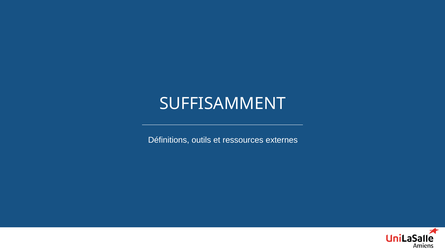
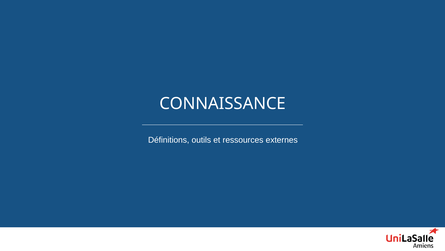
SUFFISAMMENT: SUFFISAMMENT -> CONNAISSANCE
